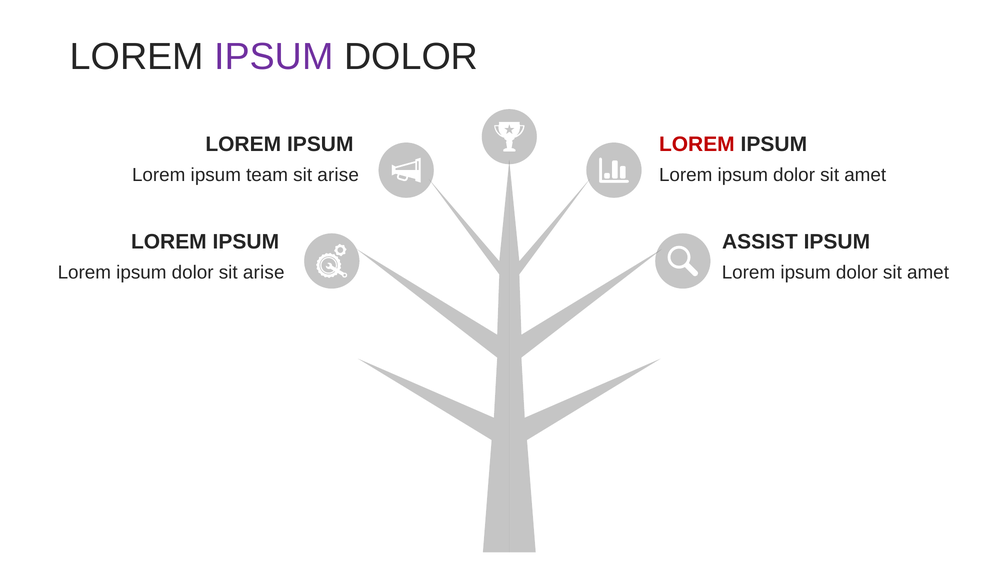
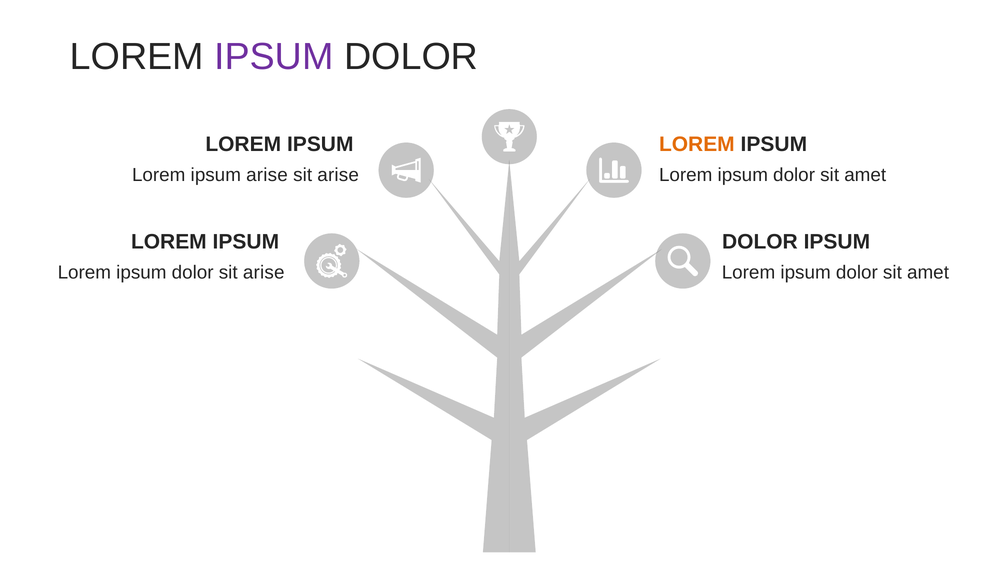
LOREM at (697, 144) colour: red -> orange
ipsum team: team -> arise
ASSIST at (760, 242): ASSIST -> DOLOR
